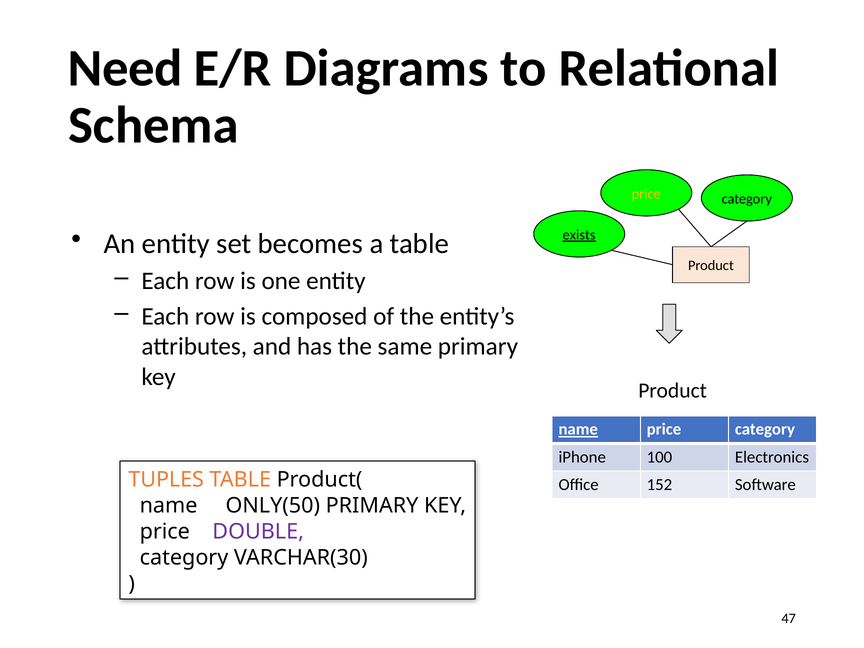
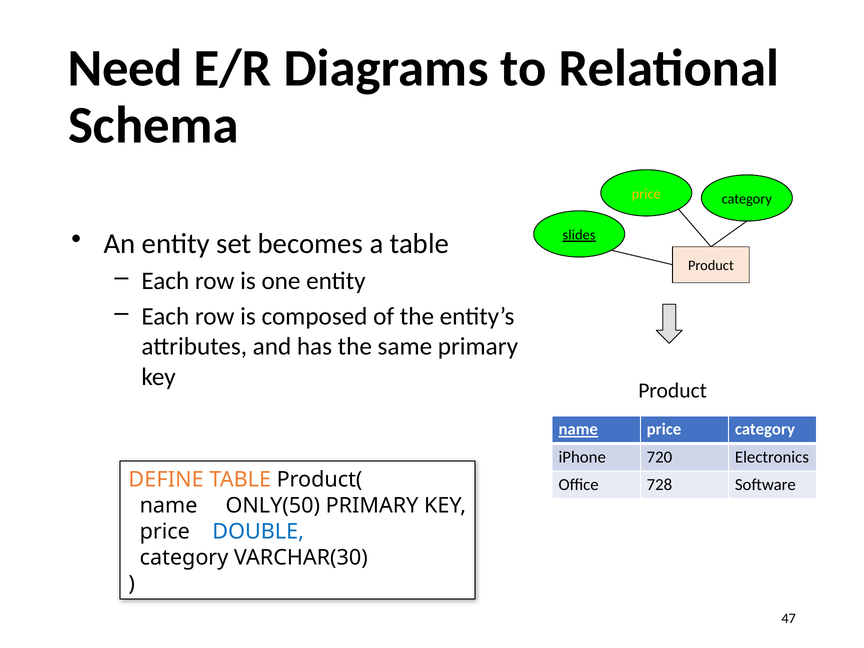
exists: exists -> slides
100: 100 -> 720
TUPLES: TUPLES -> DEFINE
152: 152 -> 728
DOUBLE colour: purple -> blue
